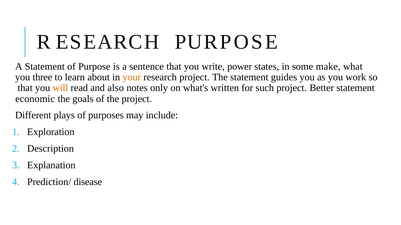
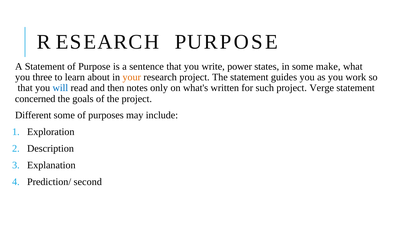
will colour: orange -> blue
also: also -> then
Better: Better -> Verge
economic: economic -> concerned
Different plays: plays -> some
disease: disease -> second
